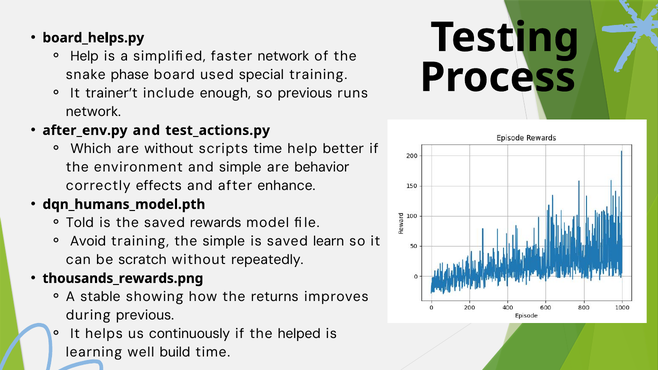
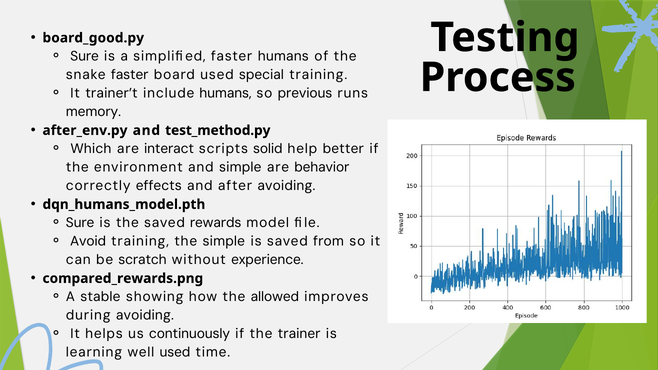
board_helps.py: board_helps.py -> board_good.py
Help at (85, 56): Help -> Sure
faster network: network -> humans
snake phase: phase -> faster
include enough: enough -> humans
network at (93, 112): network -> memory
test_actions.py: test_actions.py -> test_method.py
are without: without -> interact
scripts time: time -> solid
after enhance: enhance -> avoiding
Told at (80, 223): Told -> Sure
learn: learn -> from
repeatedly: repeatedly -> experience
thousands_rewards.png: thousands_rewards.png -> compared_rewards.png
returns: returns -> allowed
during previous: previous -> avoiding
helped: helped -> trainer
build at (175, 353): build -> used
